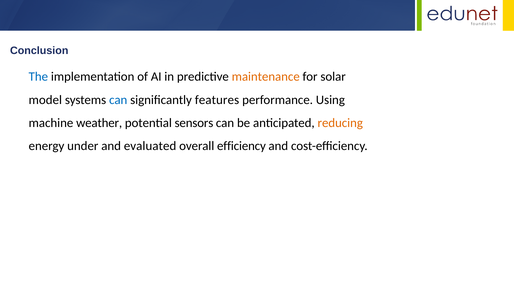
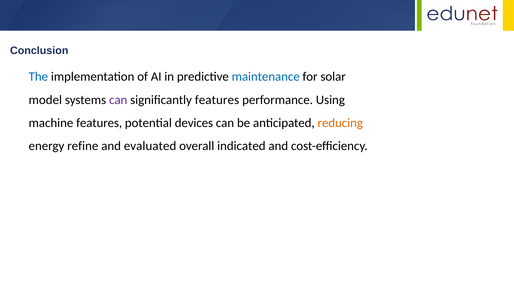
maintenance colour: orange -> blue
can at (118, 100) colour: blue -> purple
machine weather: weather -> features
sensors: sensors -> devices
under: under -> refine
efficiency: efficiency -> indicated
